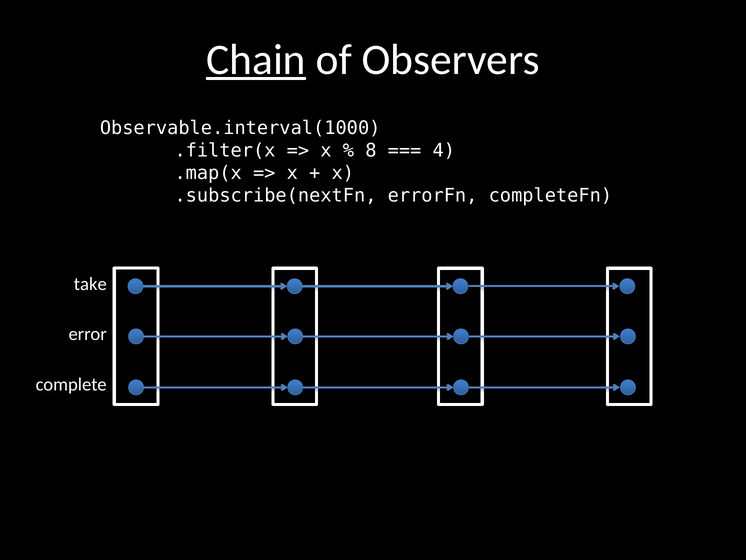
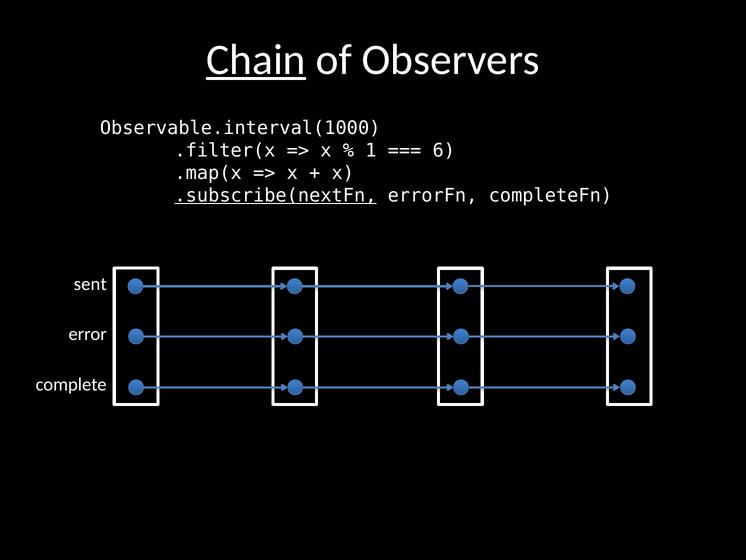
8: 8 -> 1
4: 4 -> 6
.subscribe(nextFn underline: none -> present
take: take -> sent
